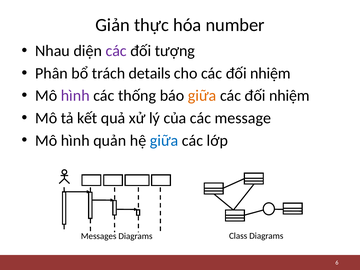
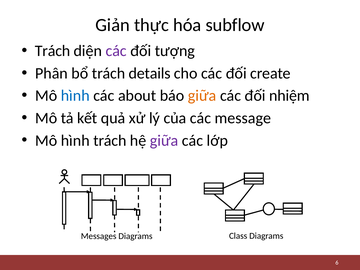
number: number -> subflow
Nhau at (53, 51): Nhau -> Trách
cho các đối nhiệm: nhiệm -> create
hình at (75, 96) colour: purple -> blue
thống: thống -> about
hình quản: quản -> trách
giữa at (164, 141) colour: blue -> purple
